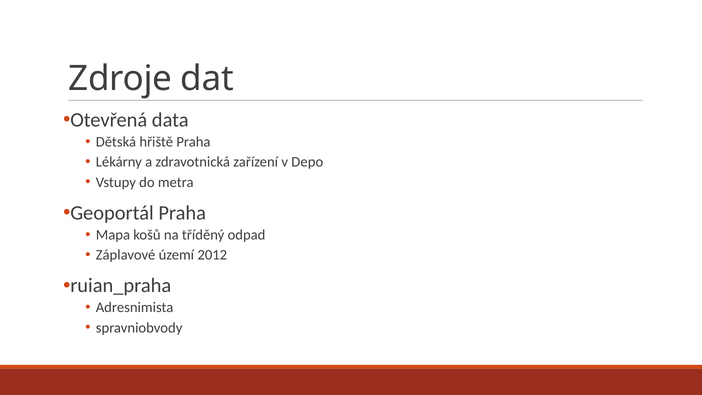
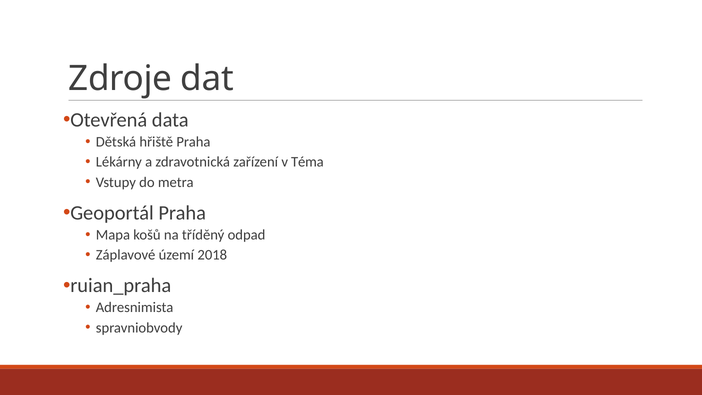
Depo: Depo -> Téma
2012: 2012 -> 2018
